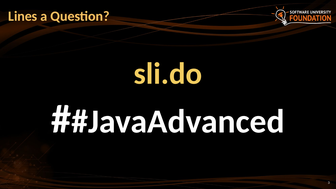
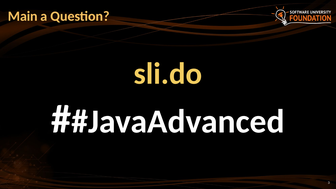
Lines: Lines -> Main
